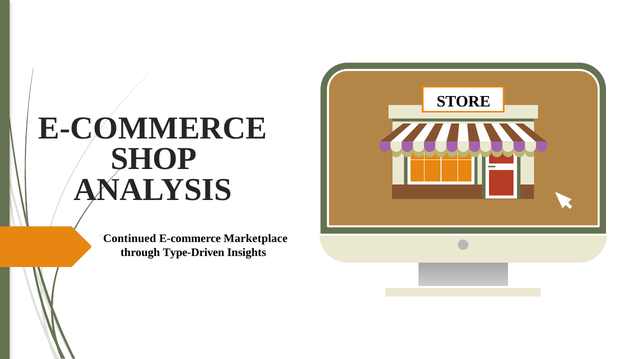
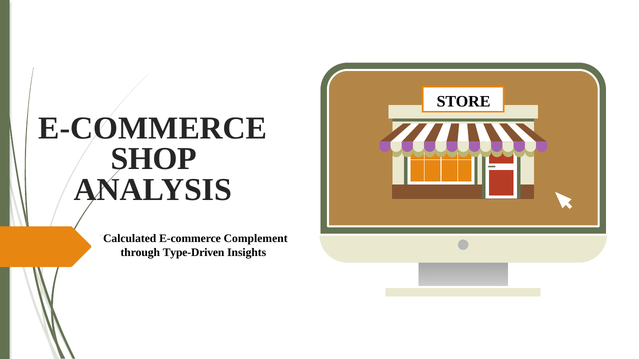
Continued: Continued -> Calculated
Marketplace: Marketplace -> Complement
